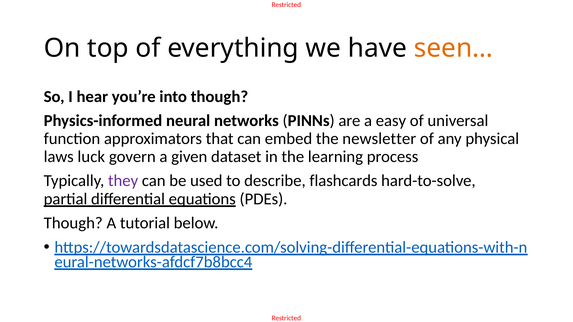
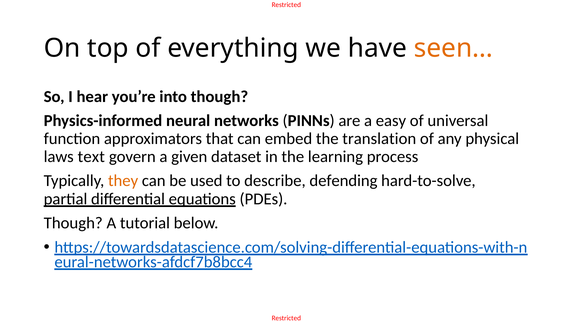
newsletter: newsletter -> translation
luck: luck -> text
they colour: purple -> orange
flashcards: flashcards -> defending
